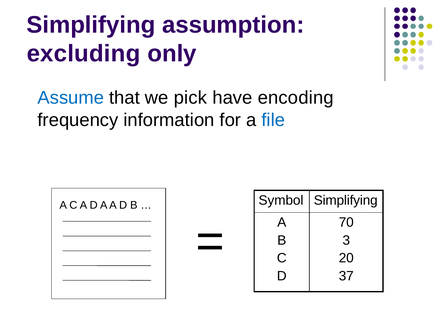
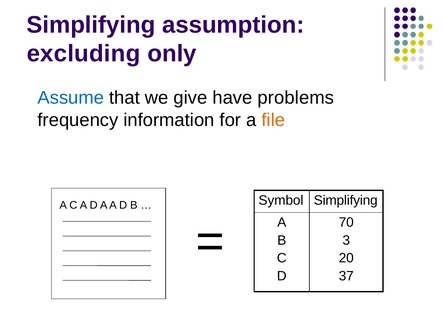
pick: pick -> give
encoding: encoding -> problems
file colour: blue -> orange
